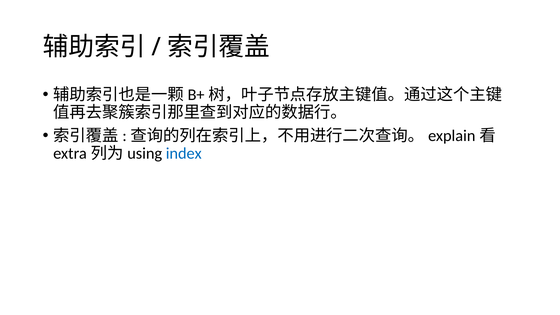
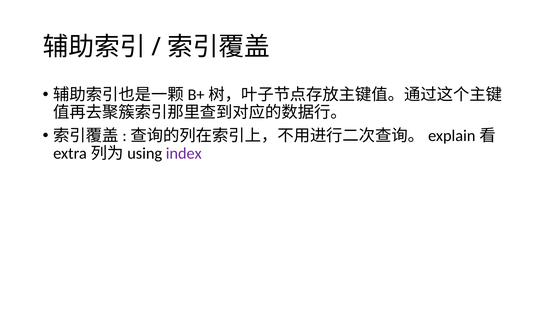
index colour: blue -> purple
